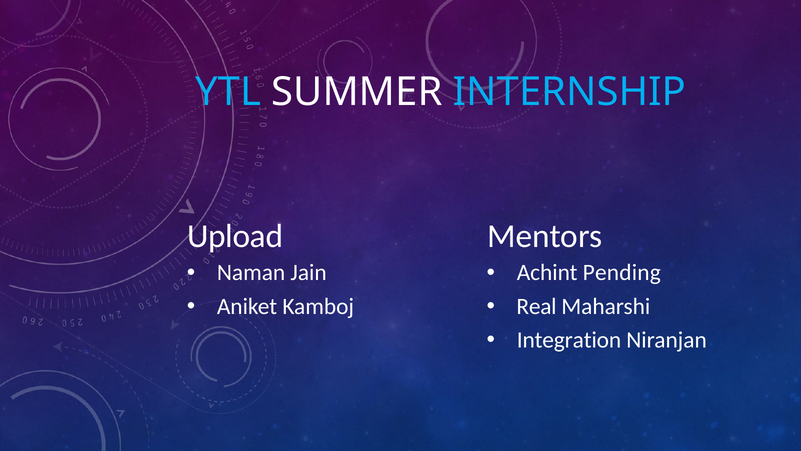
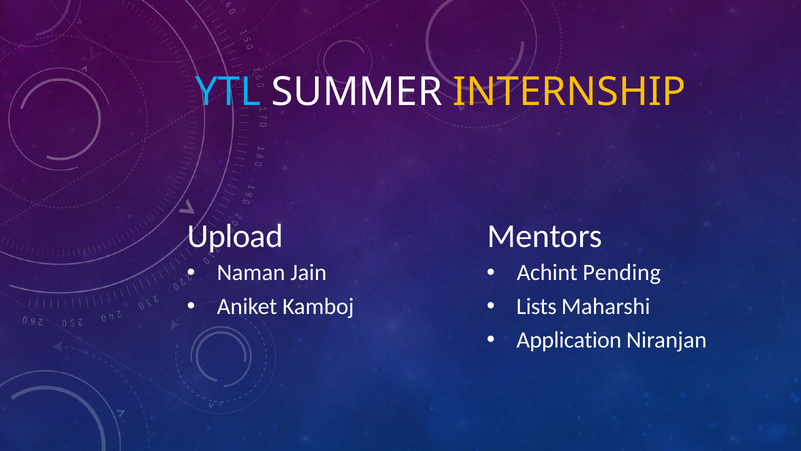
INTERNSHIP colour: light blue -> yellow
Real: Real -> Lists
Integration: Integration -> Application
